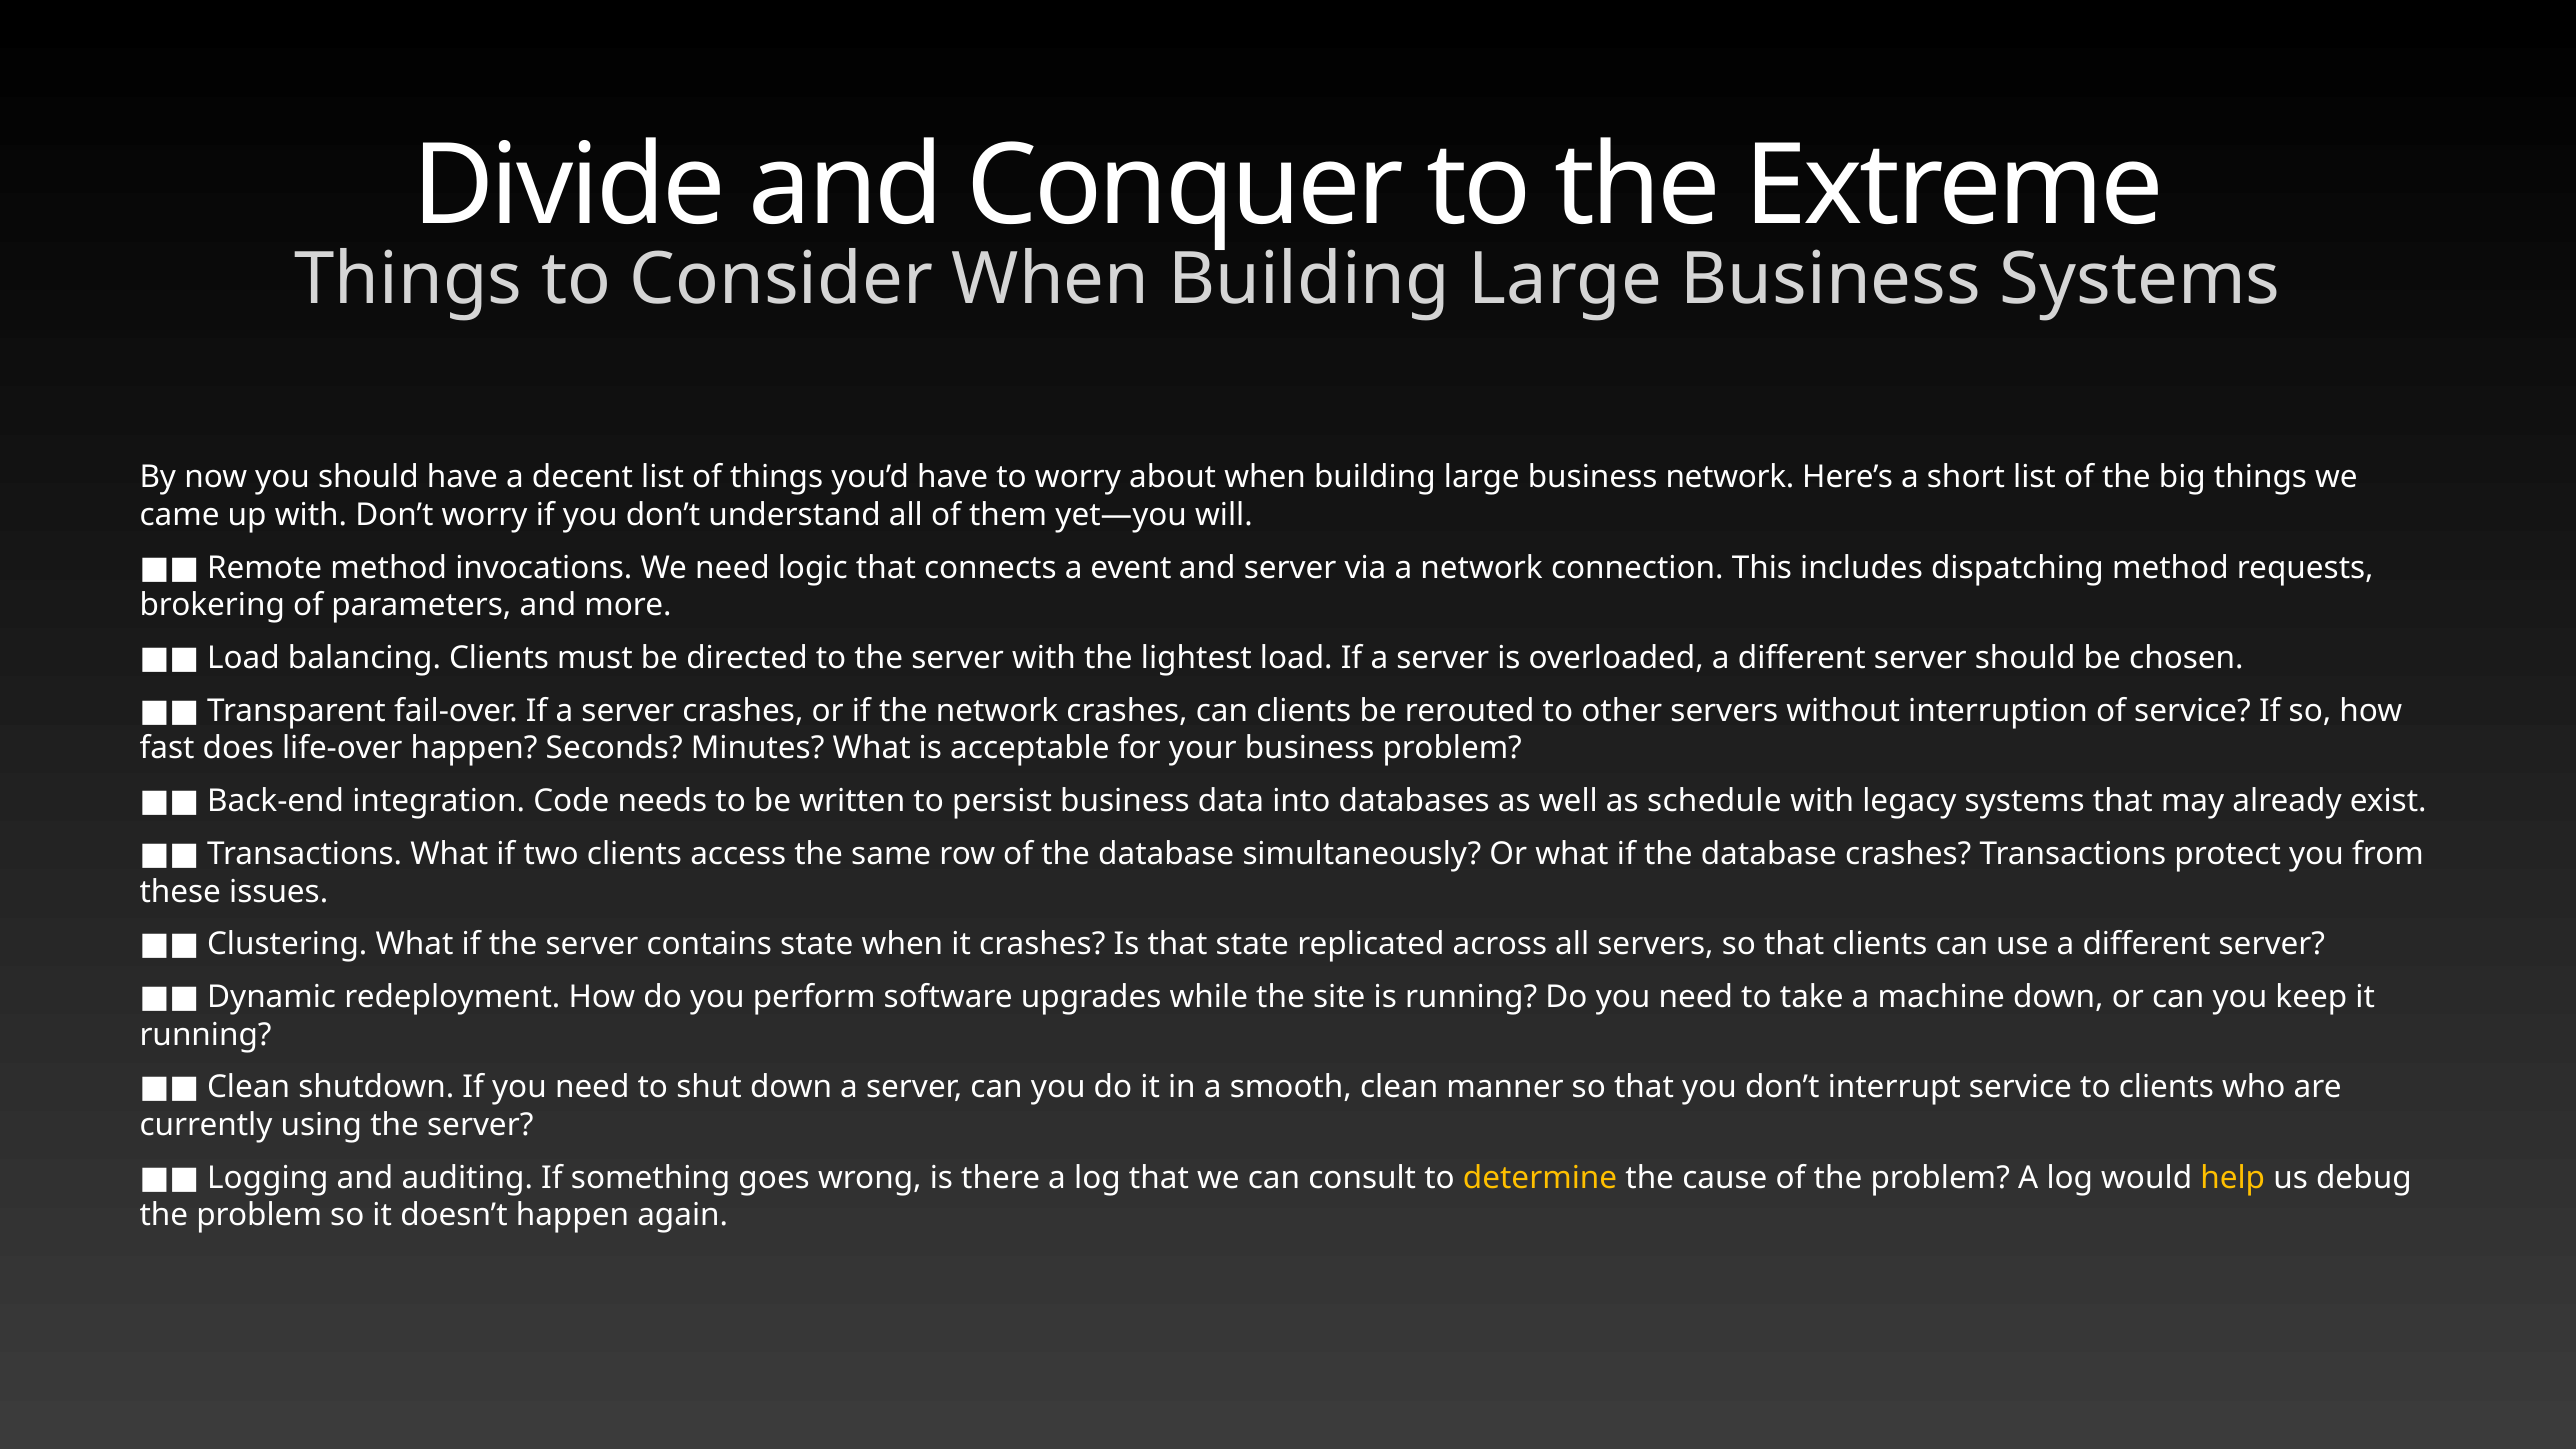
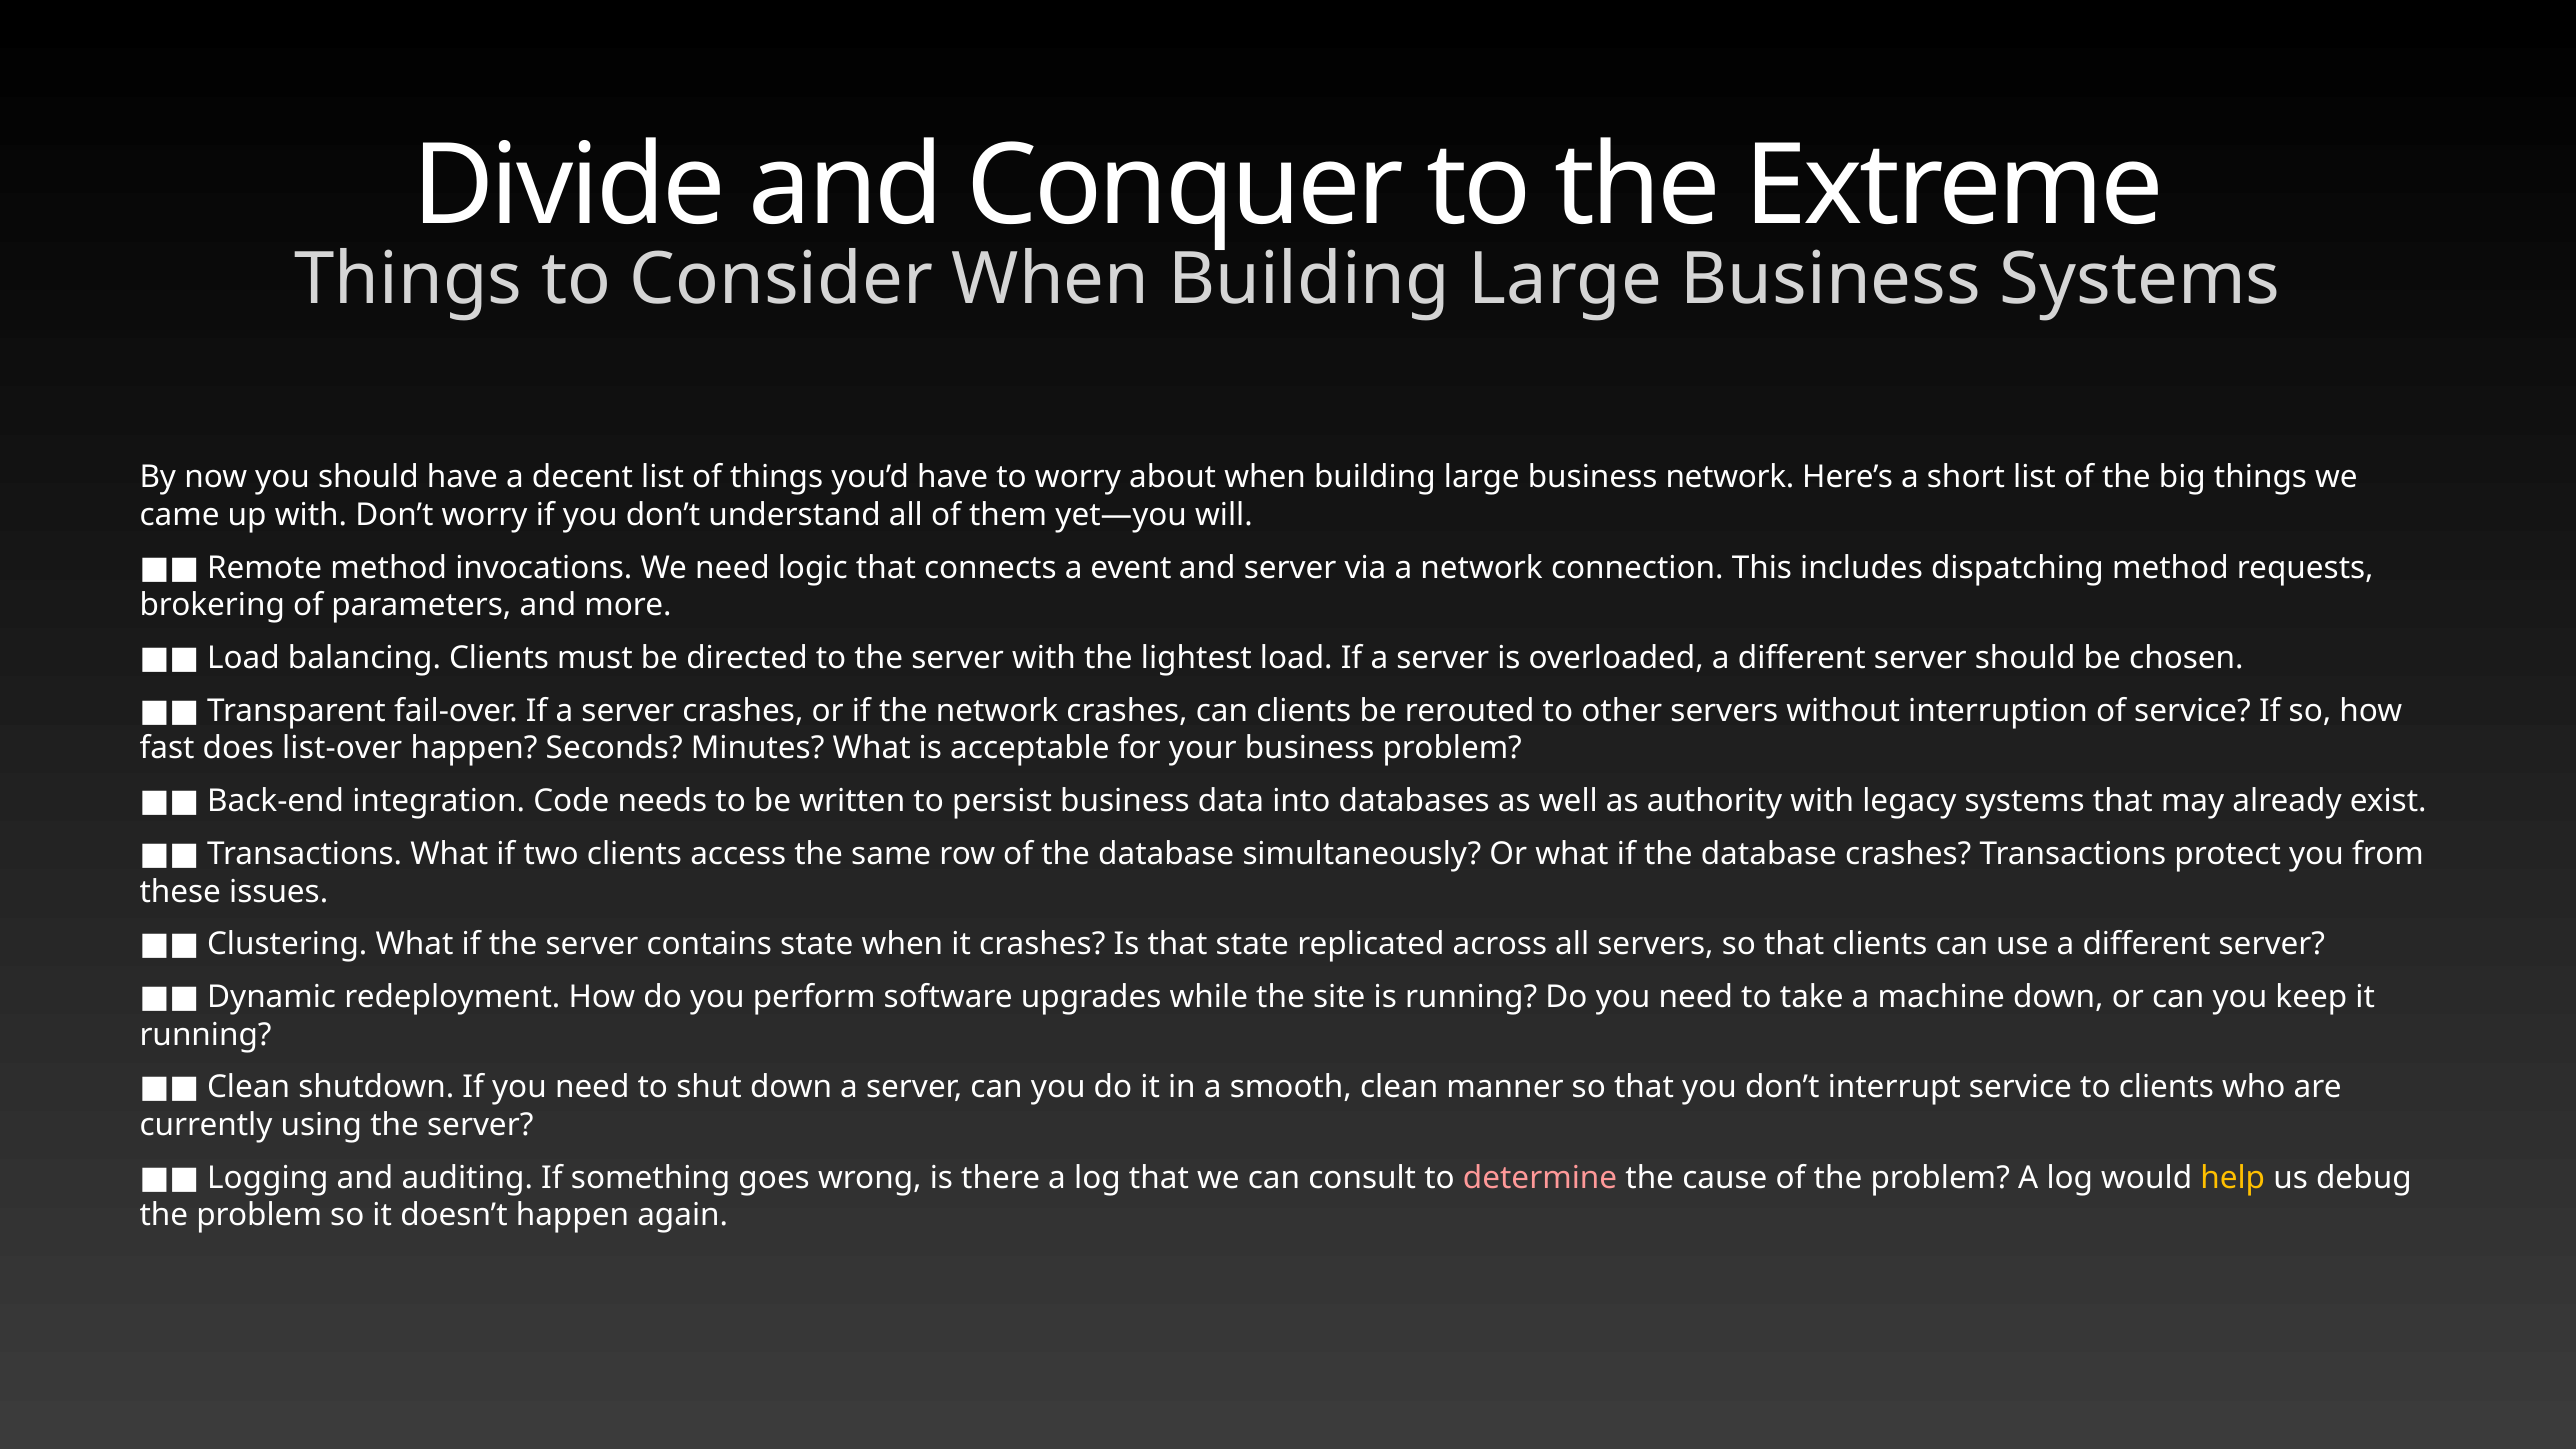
life-over: life-over -> list-over
schedule: schedule -> authority
determine colour: yellow -> pink
